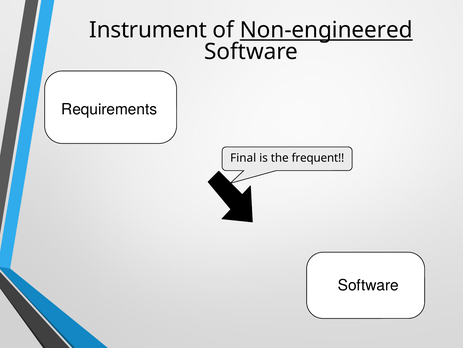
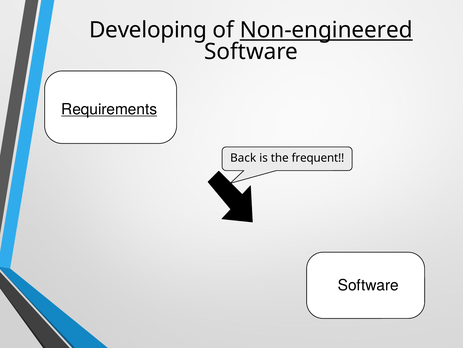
Instrument: Instrument -> Developing
Requirements underline: none -> present
Final: Final -> Back
